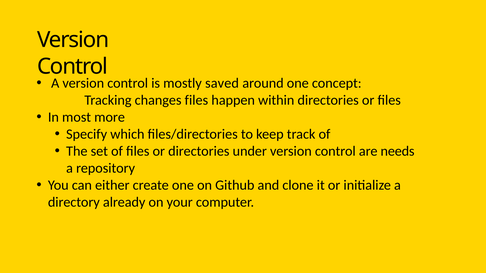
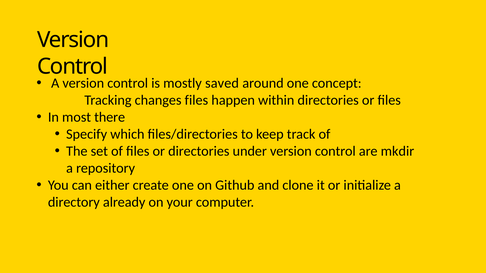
more: more -> there
needs: needs -> mkdir
